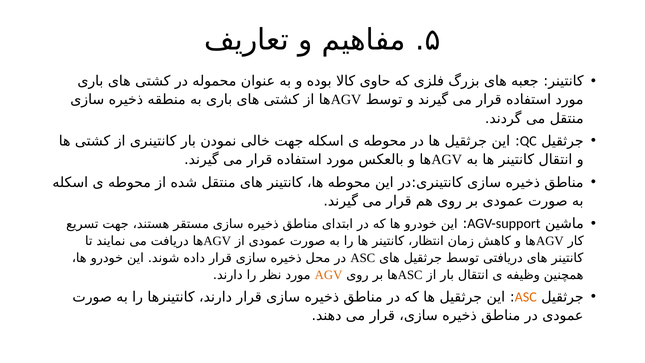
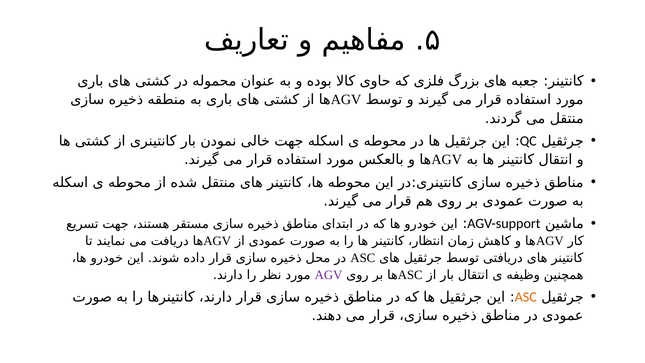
AGV at (329, 275) colour: orange -> purple
